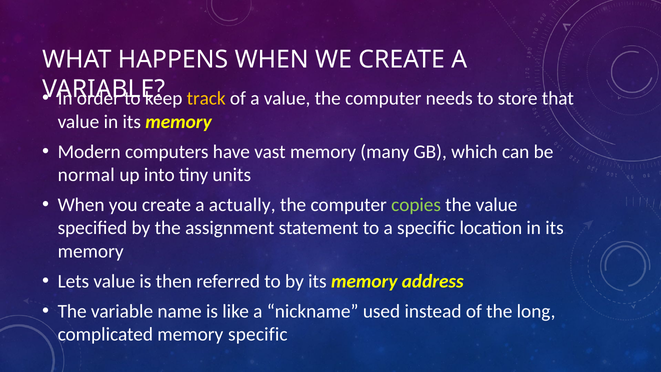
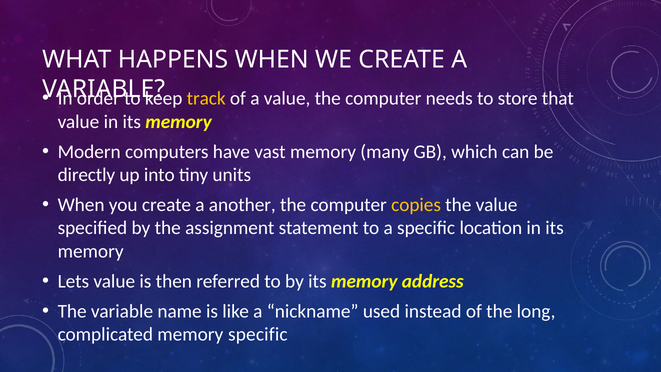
normal: normal -> directly
actually: actually -> another
copies colour: light green -> yellow
